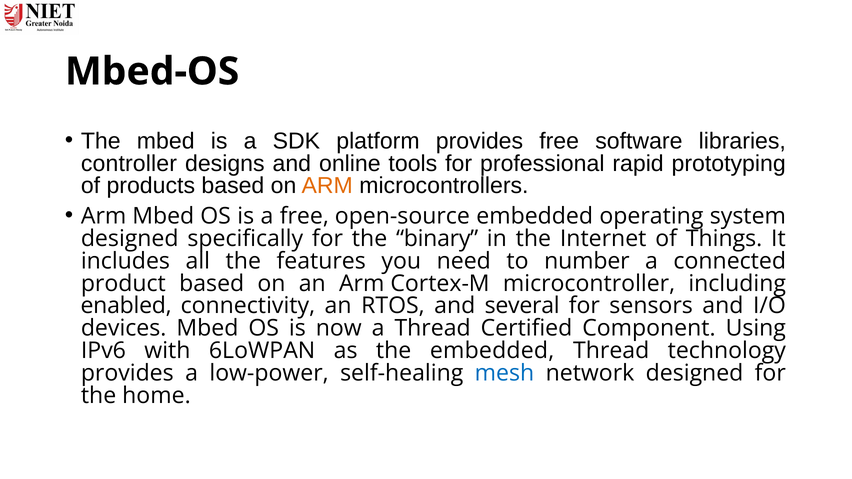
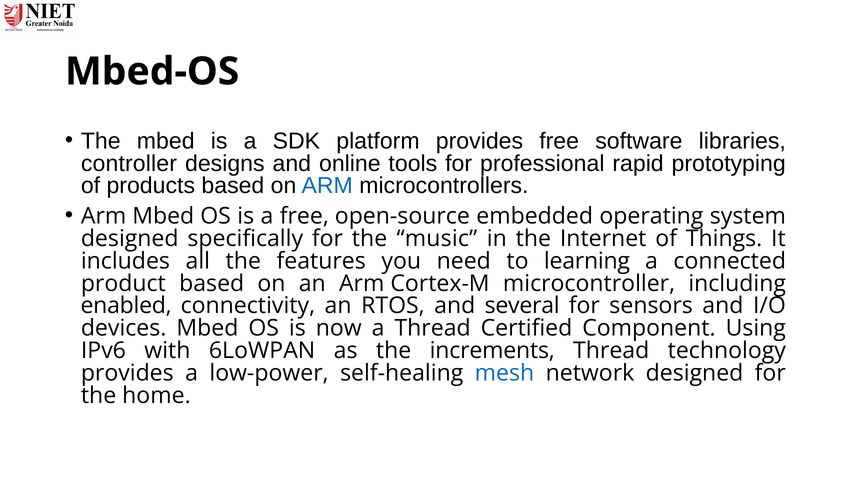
ARM at (327, 186) colour: orange -> blue
binary: binary -> music
number: number -> learning
the embedded: embedded -> increments
